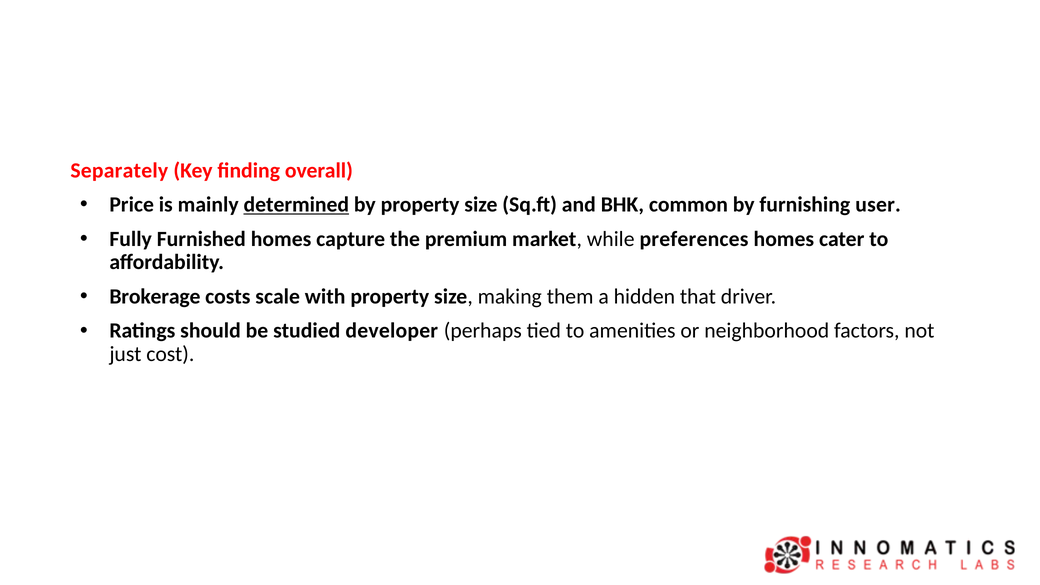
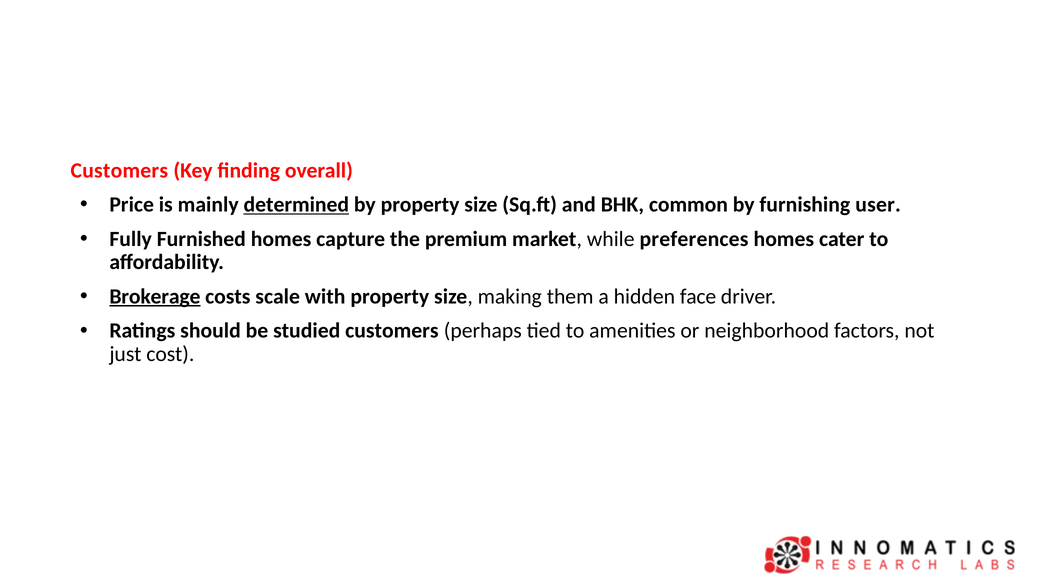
Separately at (119, 170): Separately -> Customers
Brokerage underline: none -> present
that: that -> face
studied developer: developer -> customers
